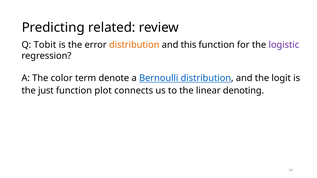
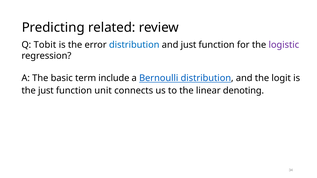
distribution at (134, 45) colour: orange -> blue
and this: this -> just
color: color -> basic
denote: denote -> include
plot: plot -> unit
